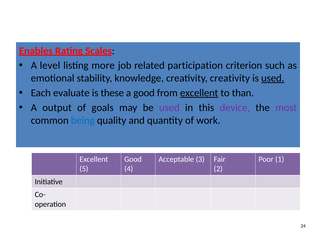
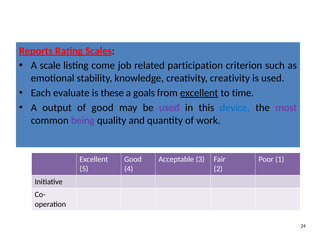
Enables: Enables -> Reports
level: level -> scale
more: more -> come
used at (273, 78) underline: present -> none
a good: good -> goals
than: than -> time
of goals: goals -> good
device colour: purple -> blue
being colour: blue -> purple
